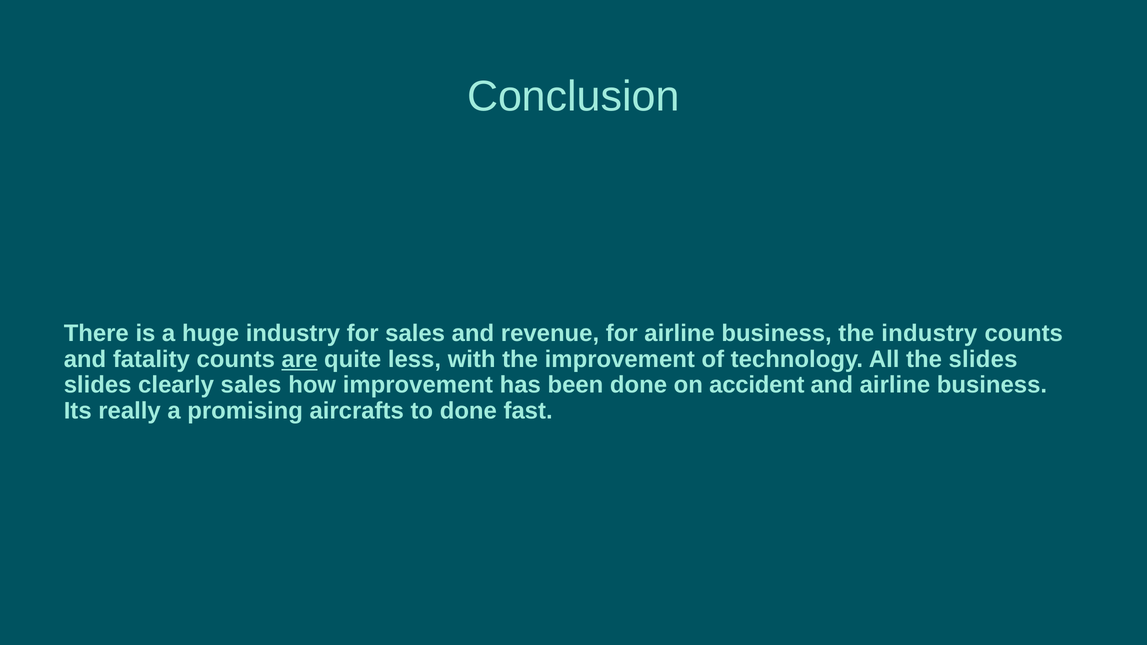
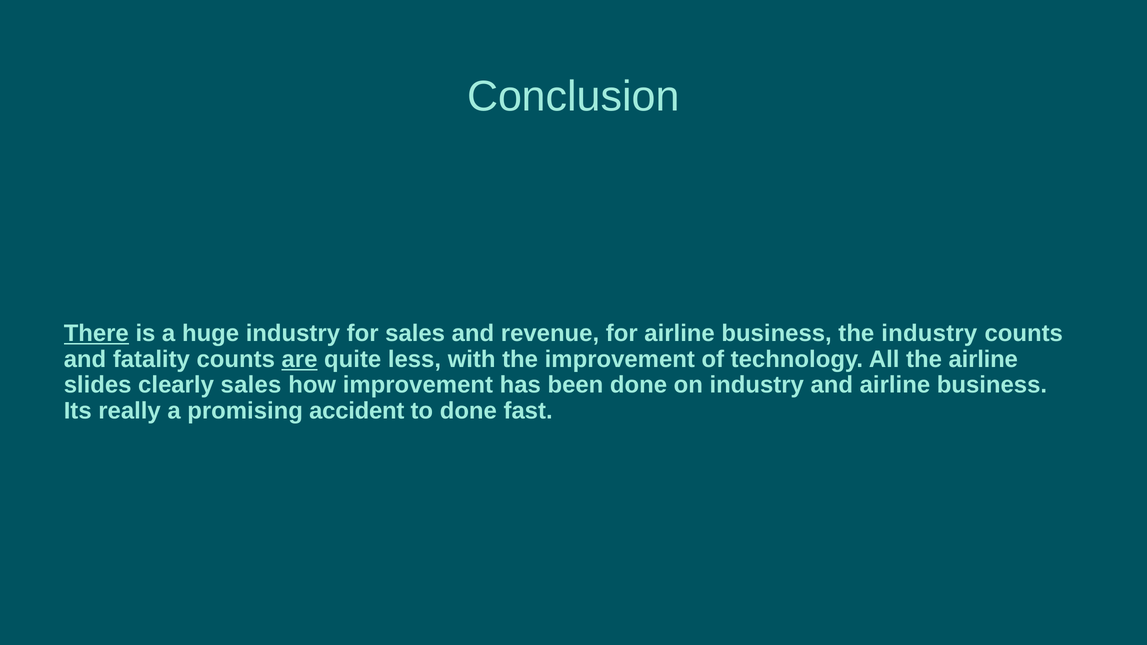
There underline: none -> present
the slides: slides -> airline
on accident: accident -> industry
aircrafts: aircrafts -> accident
